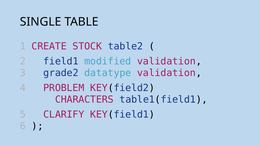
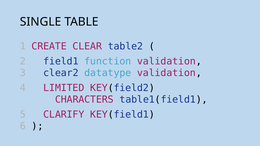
STOCK: STOCK -> CLEAR
modified: modified -> function
grade2: grade2 -> clear2
PROBLEM: PROBLEM -> LIMITED
